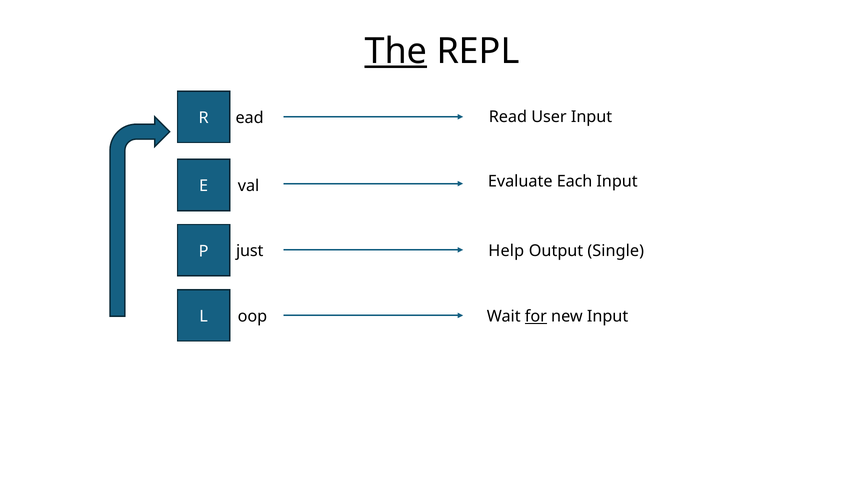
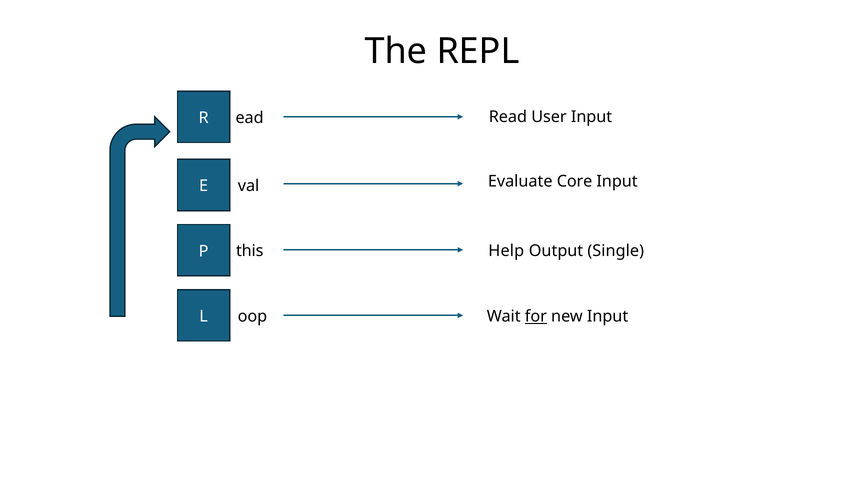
The underline: present -> none
Each: Each -> Core
just: just -> this
